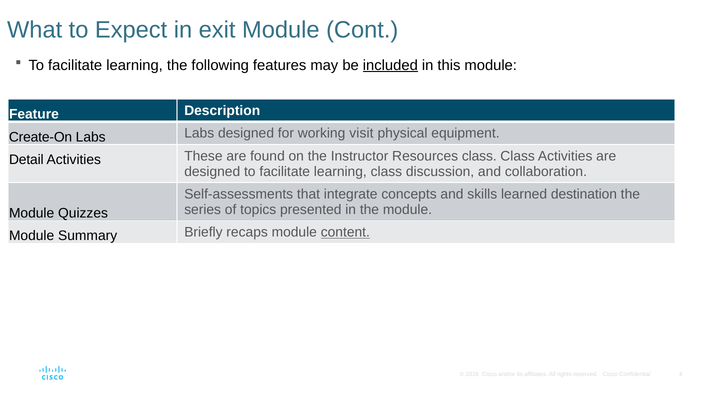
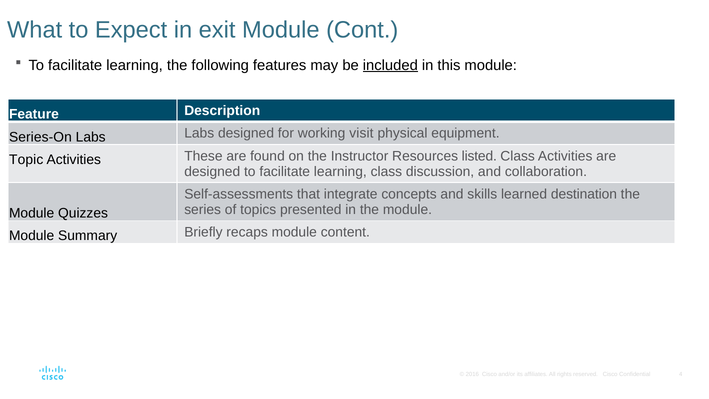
Create-On: Create-On -> Series-On
Detail: Detail -> Topic
Resources class: class -> listed
content underline: present -> none
